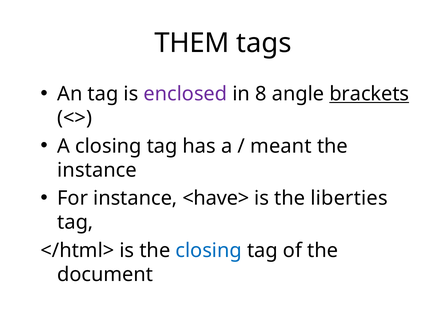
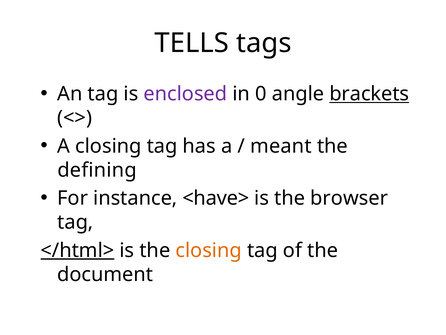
THEM: THEM -> TELLS
8: 8 -> 0
instance at (97, 170): instance -> defining
liberties: liberties -> browser
</html> underline: none -> present
closing at (209, 250) colour: blue -> orange
